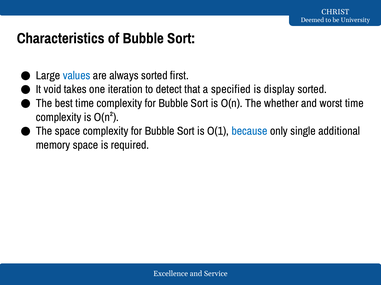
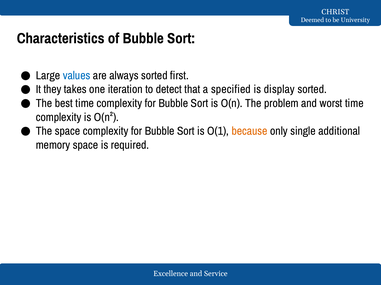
void: void -> they
whether: whether -> problem
because colour: blue -> orange
